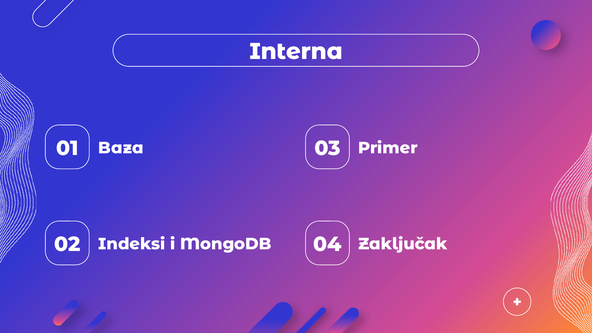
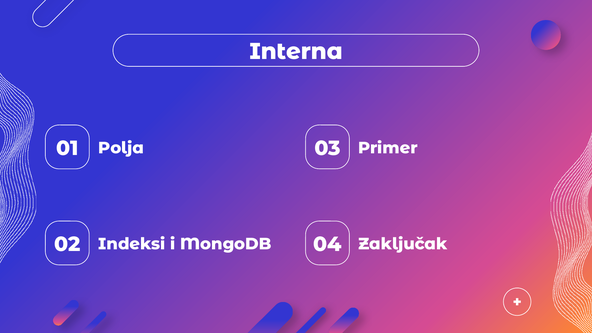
Baza: Baza -> Polja
